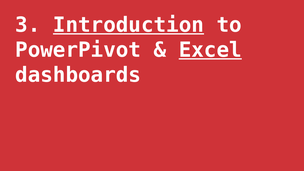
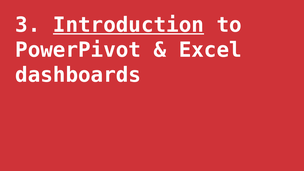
Excel underline: present -> none
